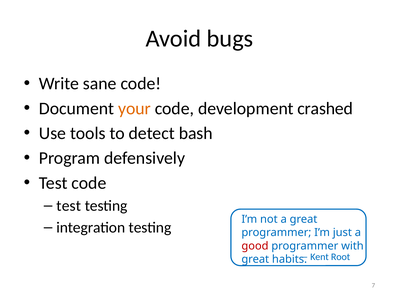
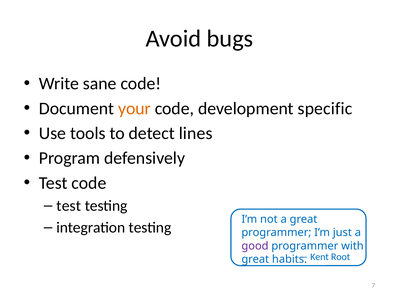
crashed: crashed -> specific
bash: bash -> lines
good colour: red -> purple
